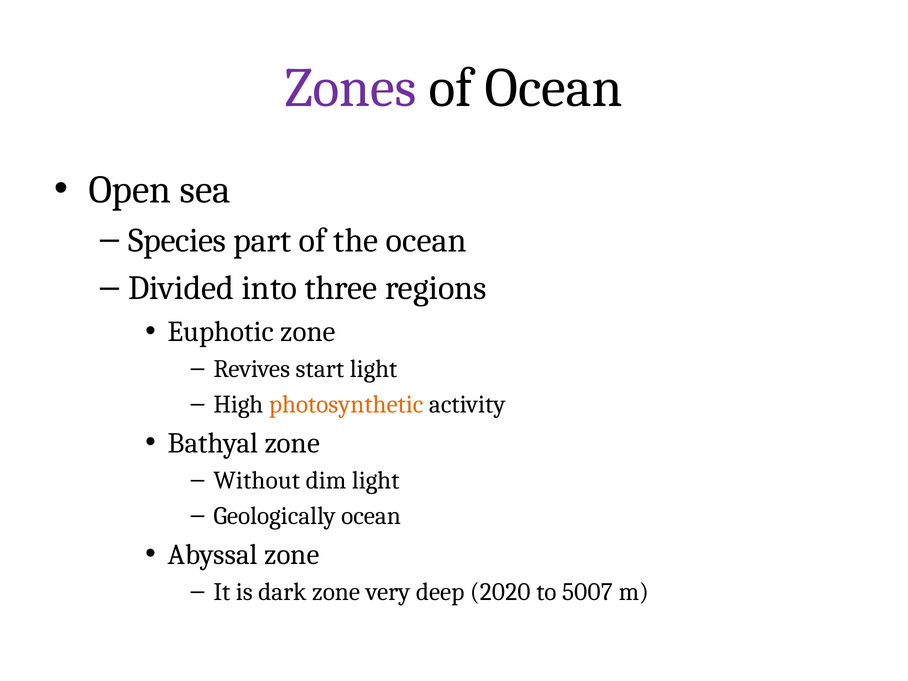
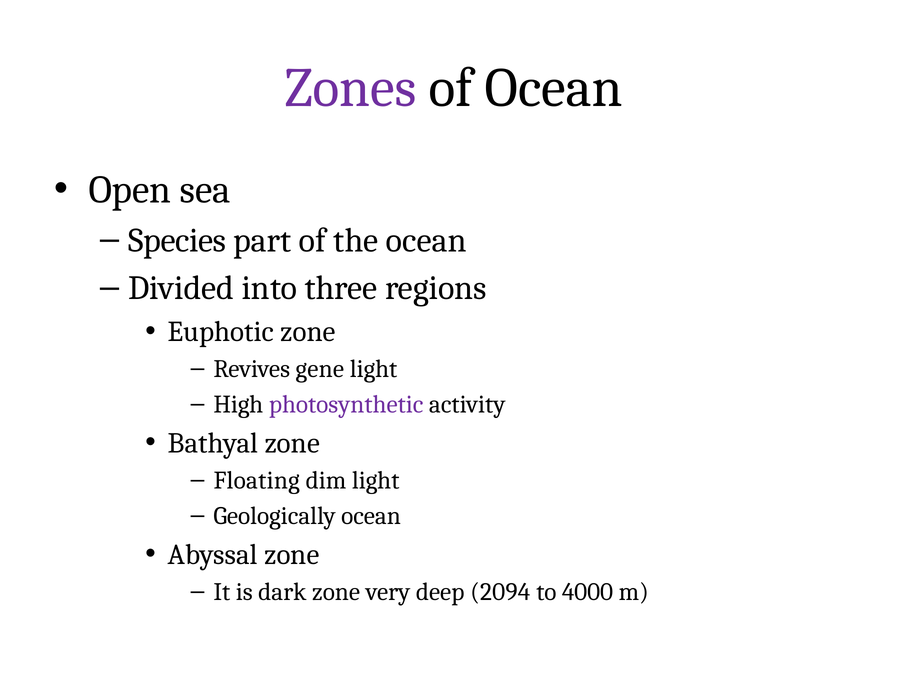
start: start -> gene
photosynthetic colour: orange -> purple
Without: Without -> Floating
2020: 2020 -> 2094
5007: 5007 -> 4000
